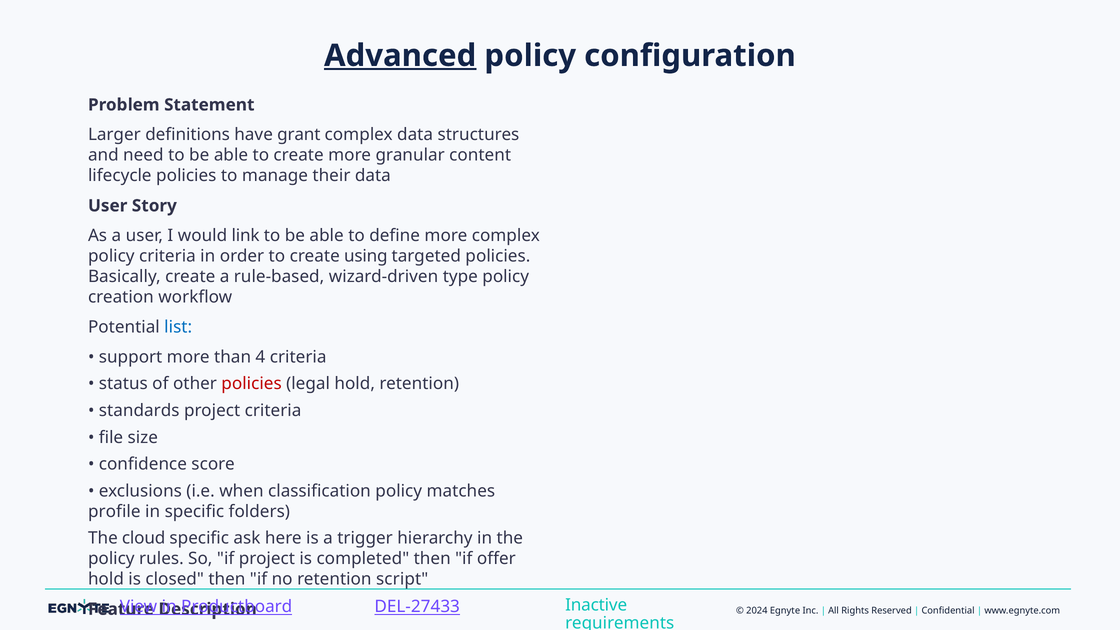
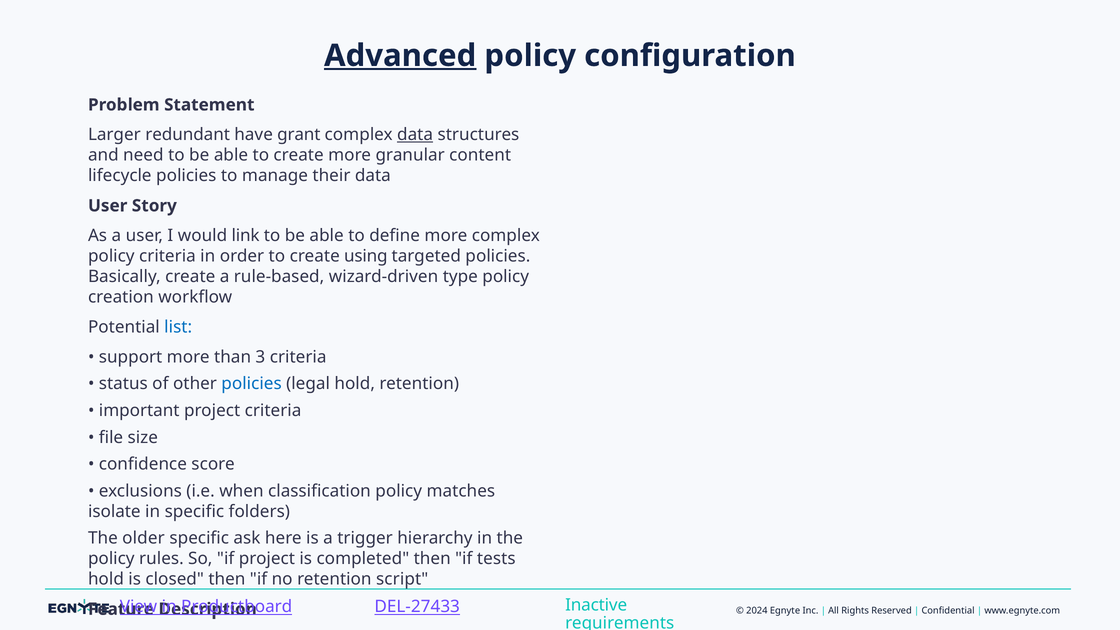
definitions: definitions -> redundant
data at (415, 135) underline: none -> present
4: 4 -> 3
policies at (252, 384) colour: red -> blue
standards: standards -> important
profile: profile -> isolate
cloud: cloud -> older
offer: offer -> tests
